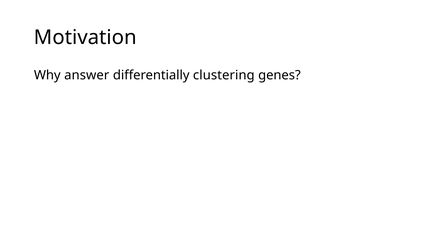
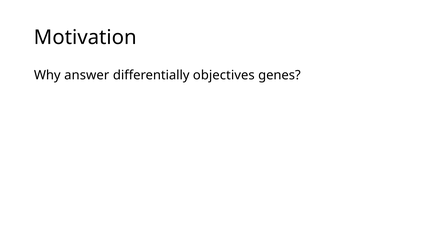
clustering: clustering -> objectives
